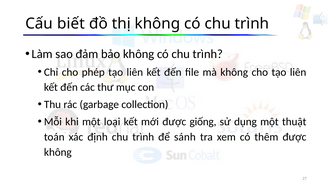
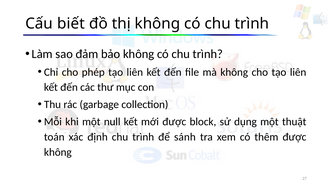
loại: loại -> null
giống: giống -> block
